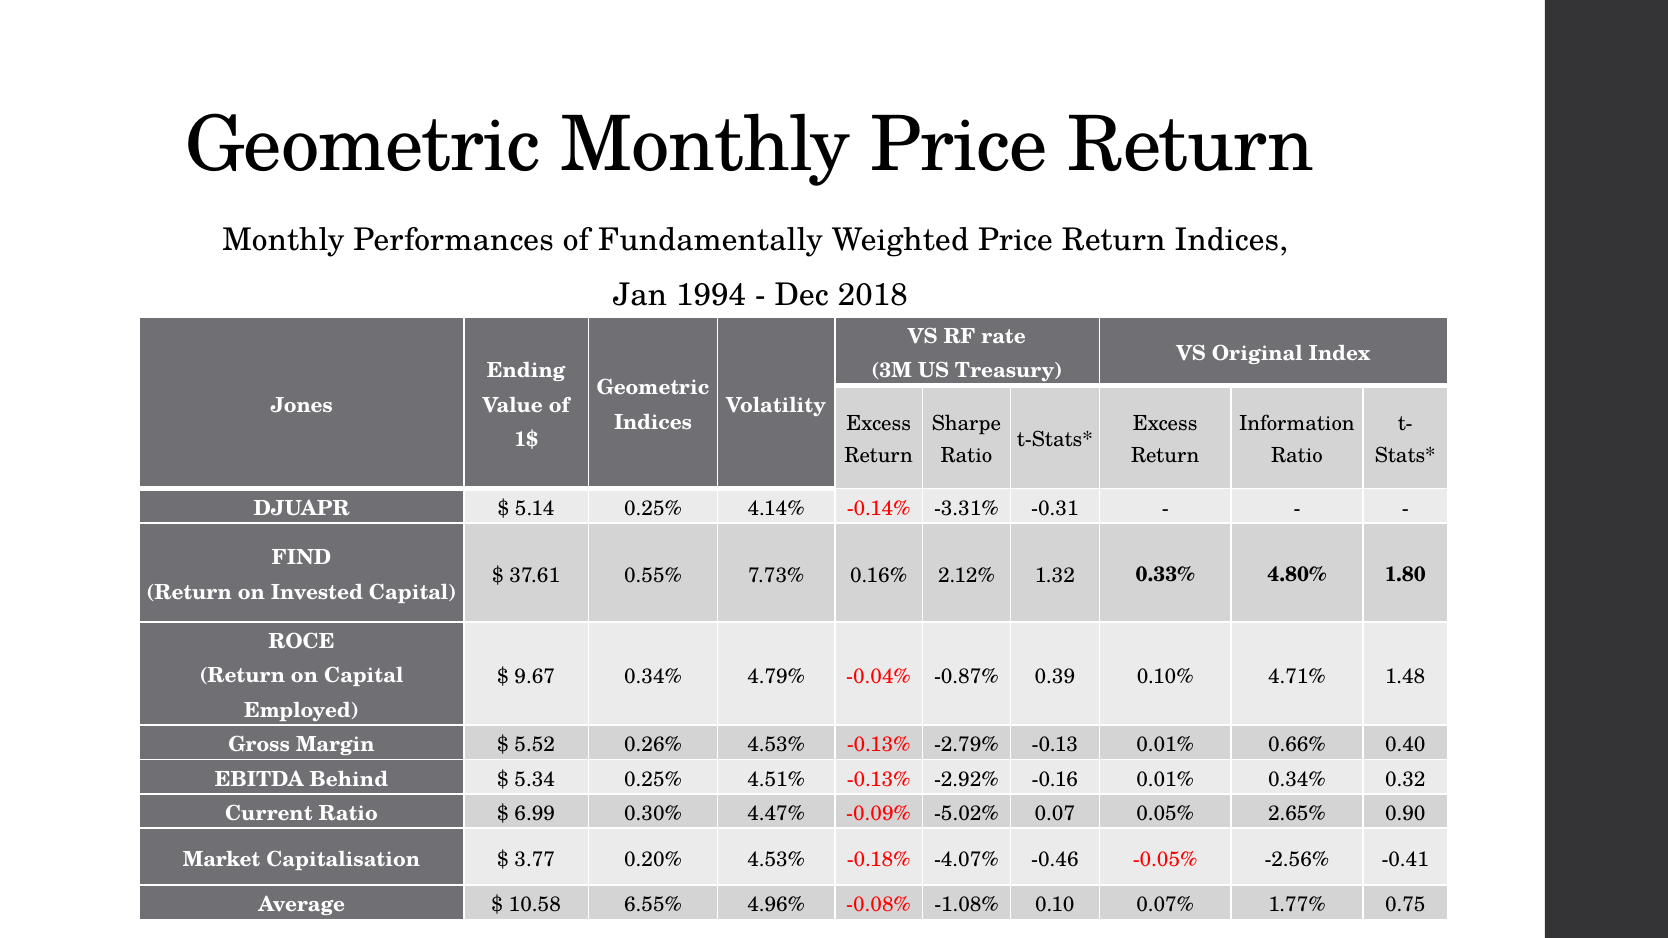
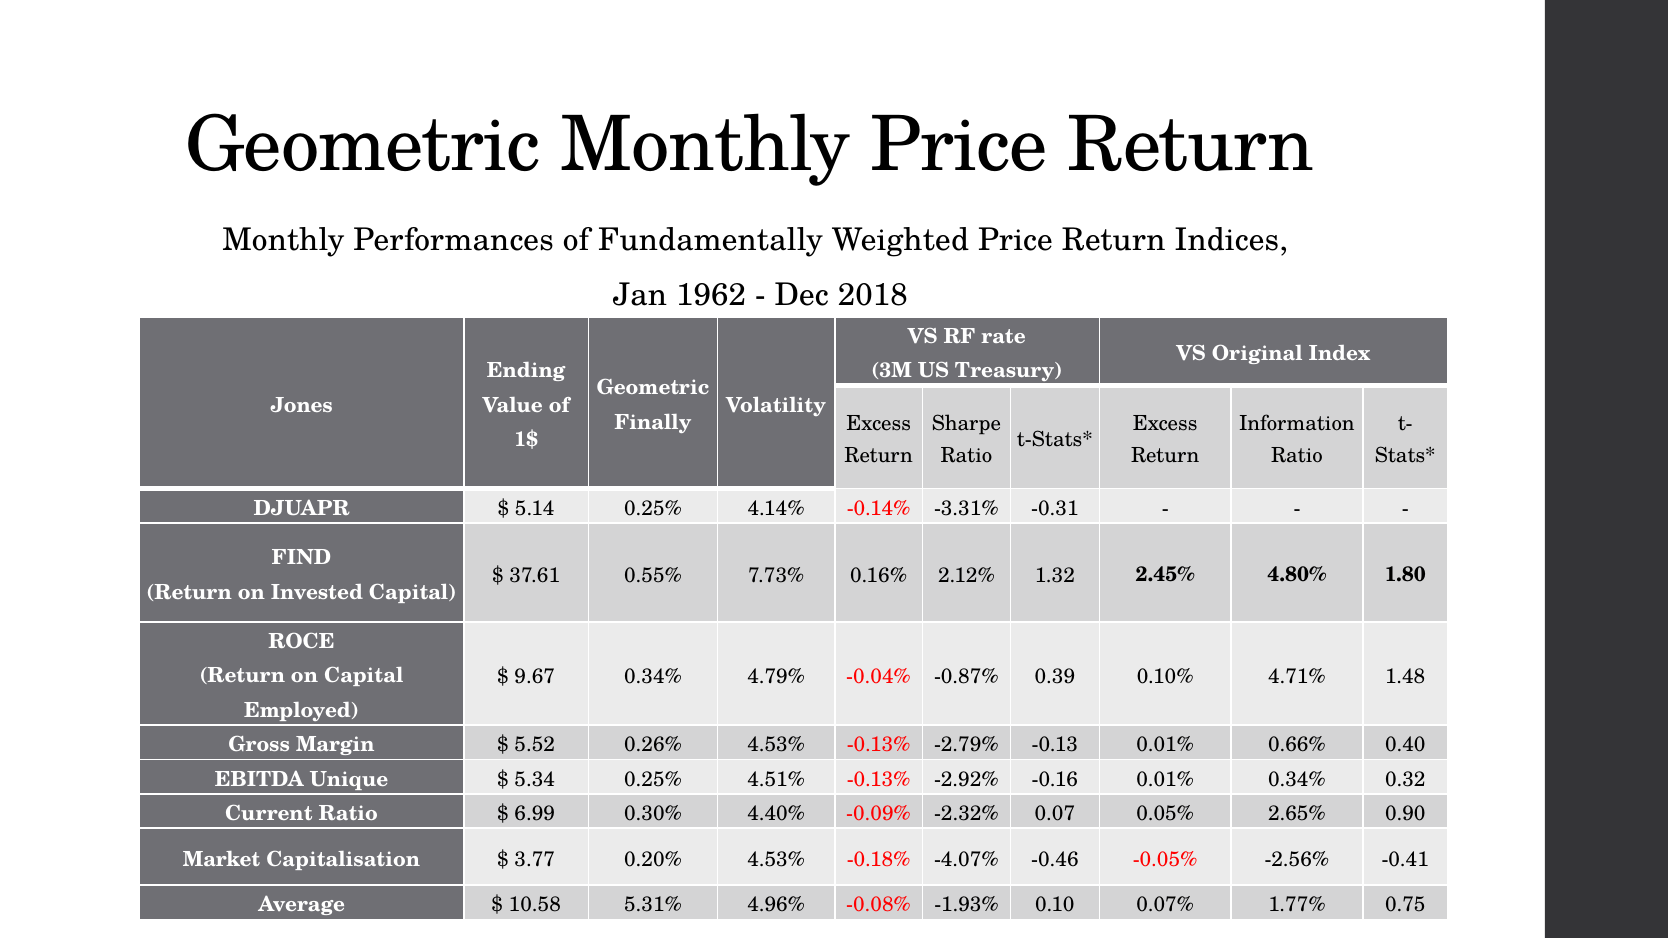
1994: 1994 -> 1962
Indices at (653, 423): Indices -> Finally
0.33%: 0.33% -> 2.45%
Behind: Behind -> Unique
4.47%: 4.47% -> 4.40%
-5.02%: -5.02% -> -2.32%
6.55%: 6.55% -> 5.31%
-1.08%: -1.08% -> -1.93%
